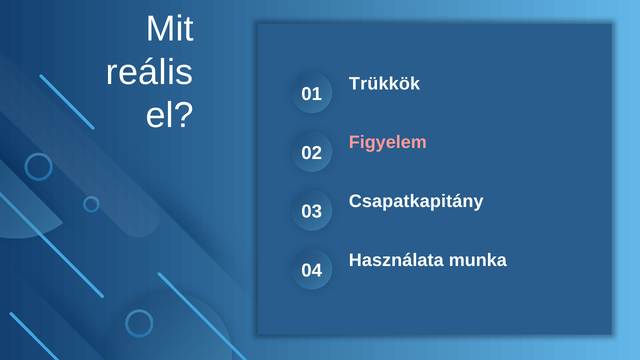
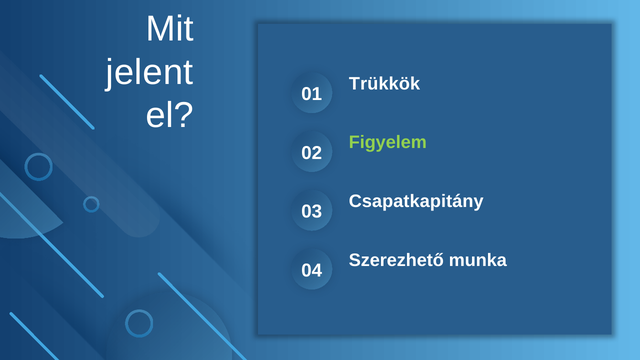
reális: reális -> jelent
Figyelem colour: pink -> light green
Használata: Használata -> Szerezhető
